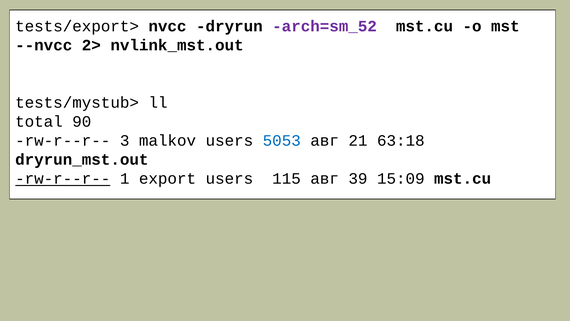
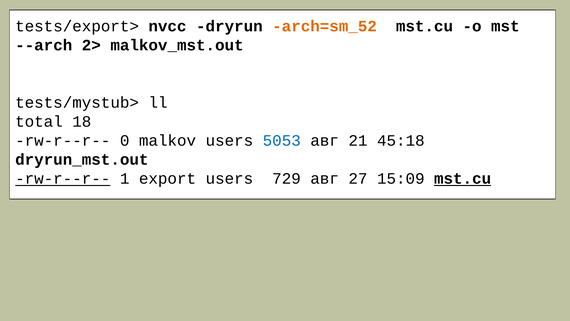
arch=sm_52 colour: purple -> orange
--nvcc: --nvcc -> --arch
nvlink_mst.out: nvlink_mst.out -> malkov_mst.out
90: 90 -> 18
3: 3 -> 0
63:18: 63:18 -> 45:18
115: 115 -> 729
39: 39 -> 27
mst.cu at (463, 178) underline: none -> present
